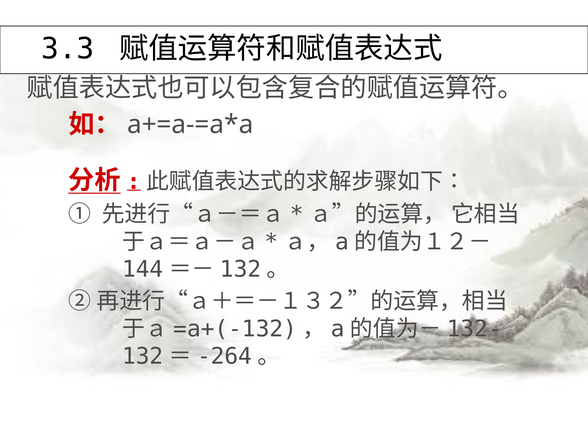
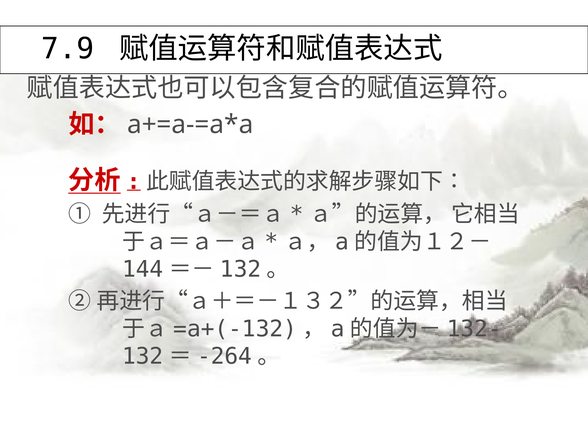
3.3: 3.3 -> 7.9
